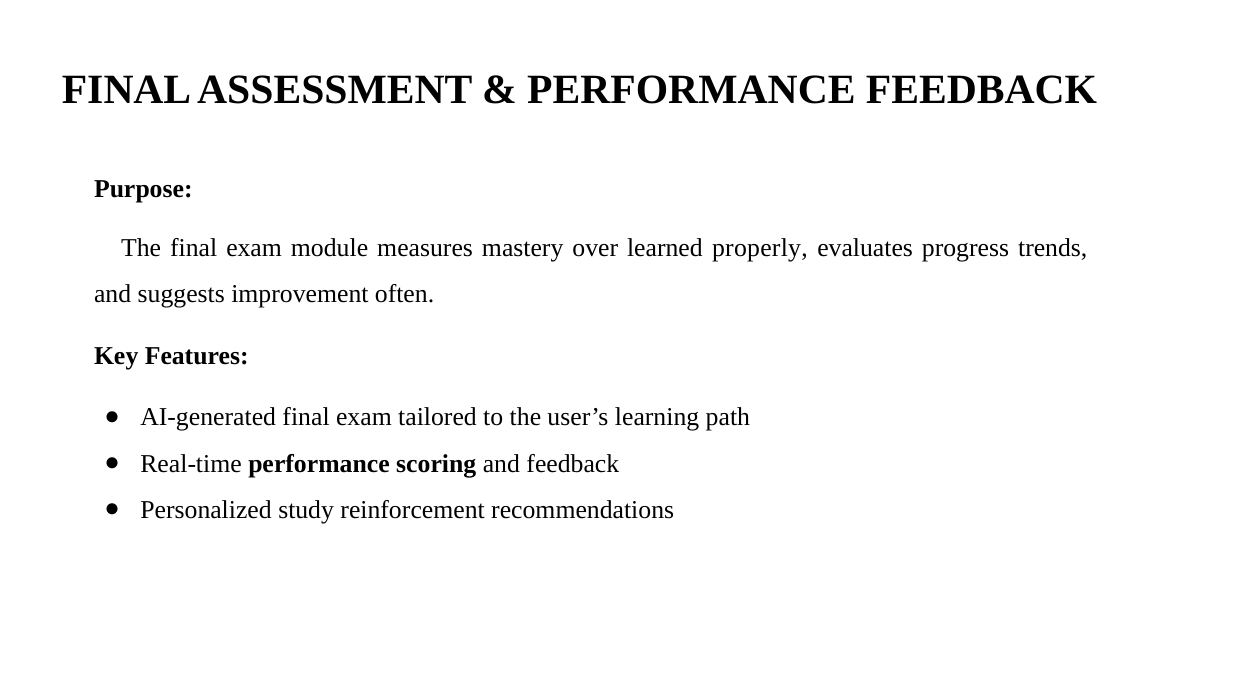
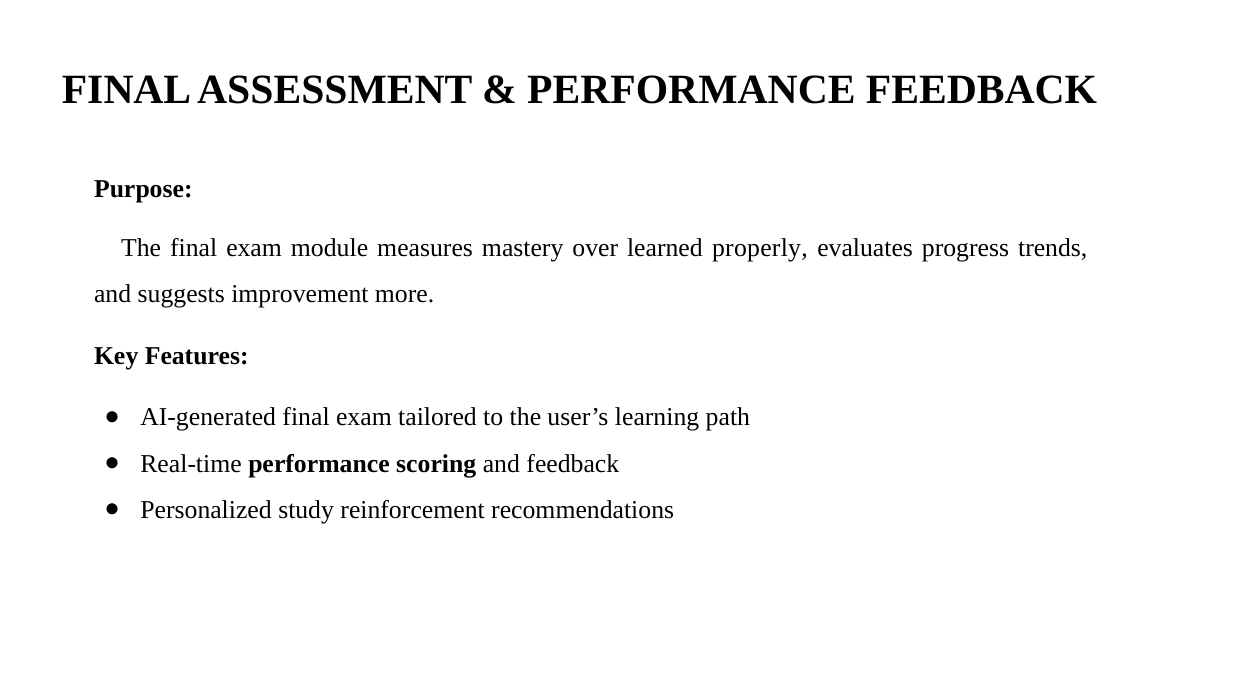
often: often -> more
